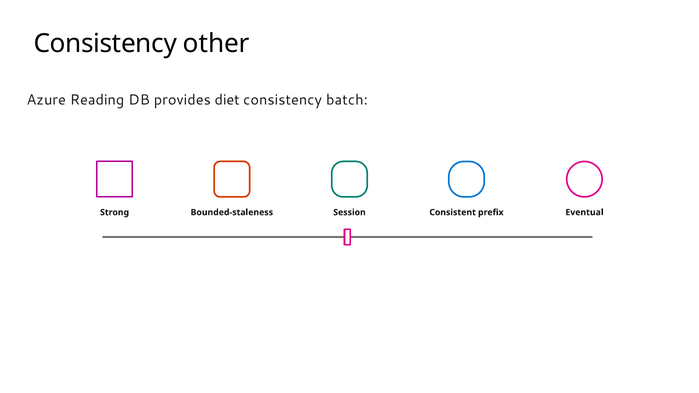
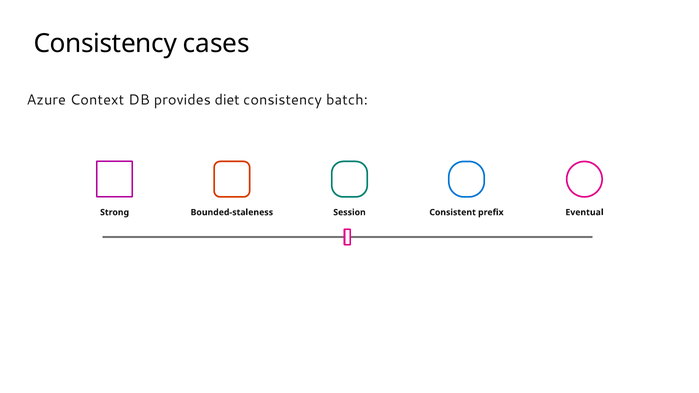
other: other -> cases
Reading: Reading -> Context
